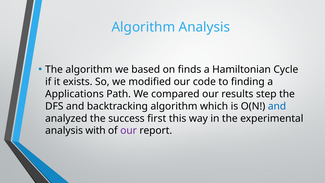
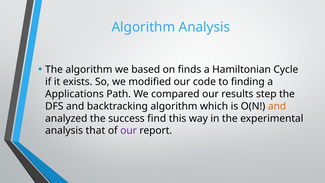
and at (277, 106) colour: blue -> orange
first: first -> find
with: with -> that
